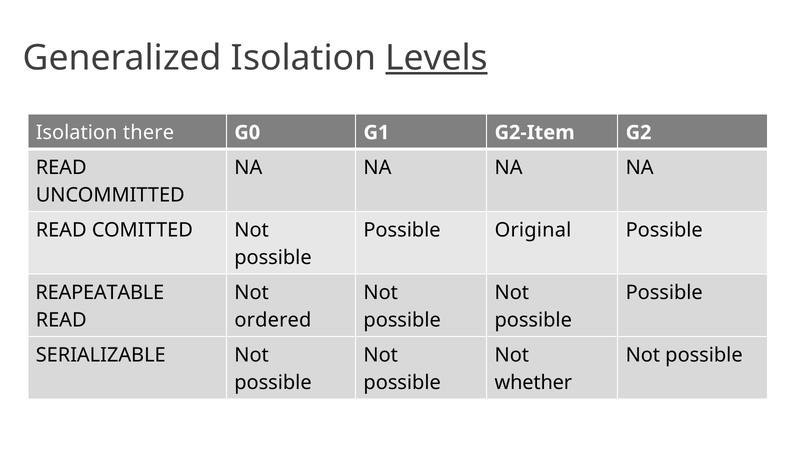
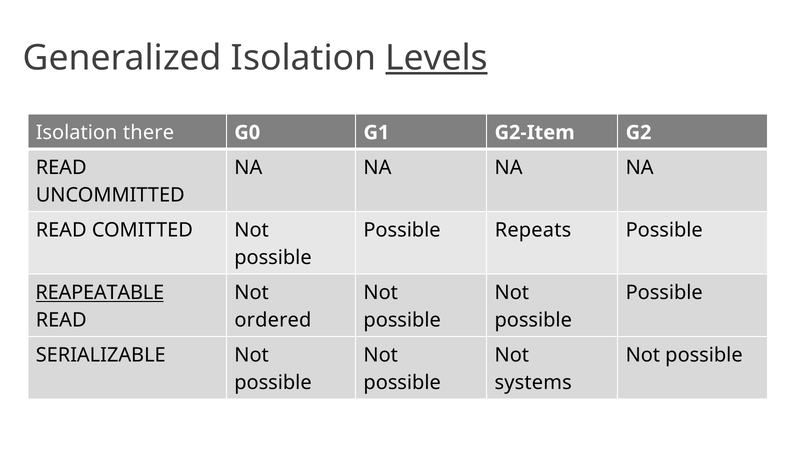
Original: Original -> Repeats
REAPEATABLE underline: none -> present
whether: whether -> systems
